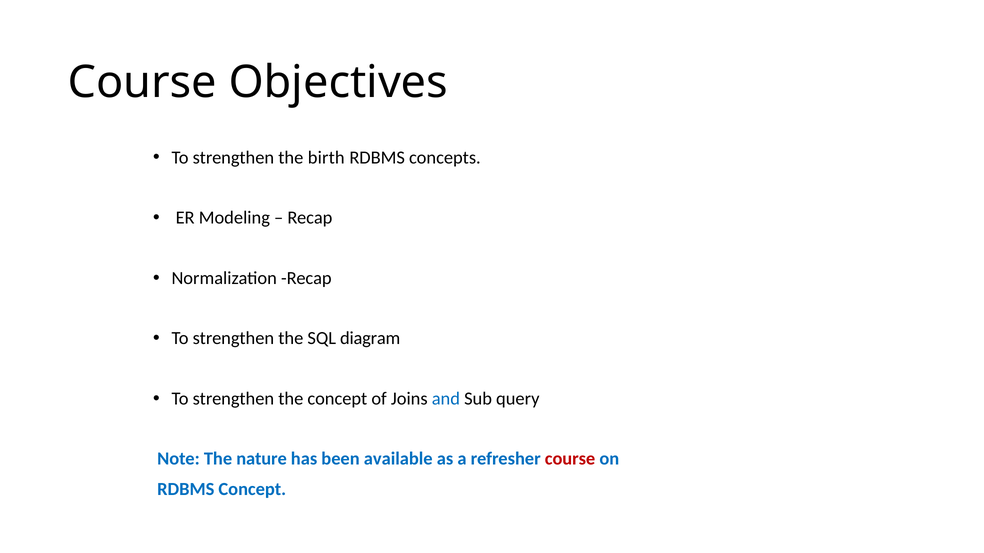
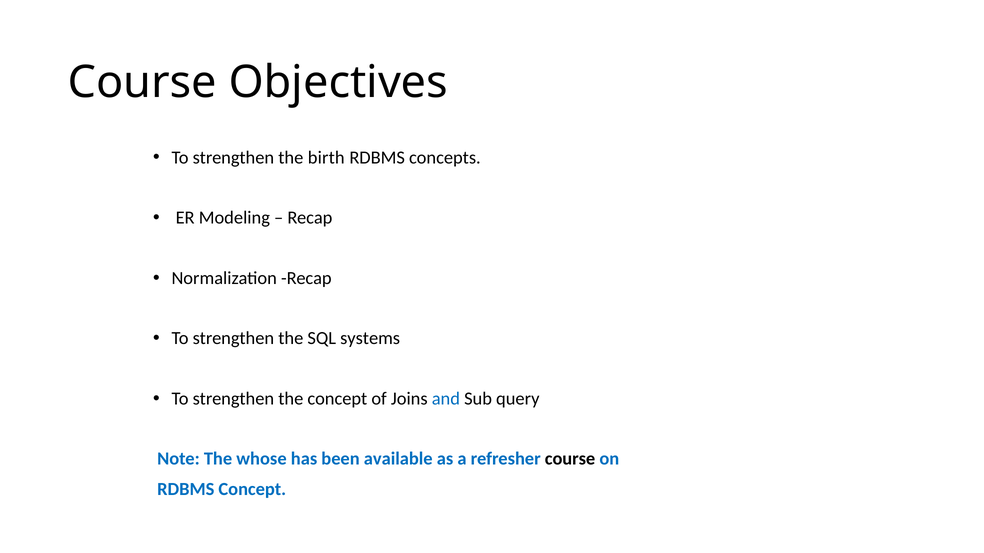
diagram: diagram -> systems
nature: nature -> whose
course at (570, 459) colour: red -> black
